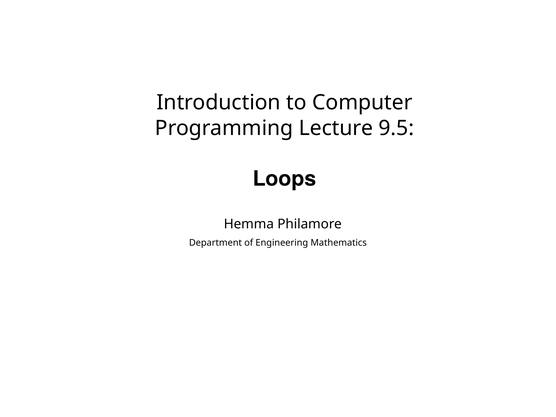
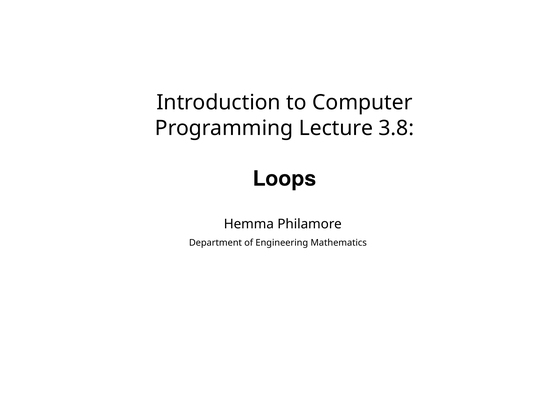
9.5: 9.5 -> 3.8
